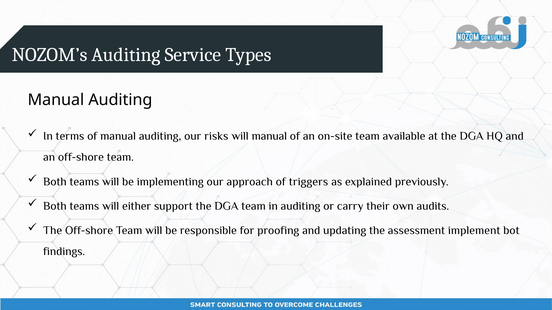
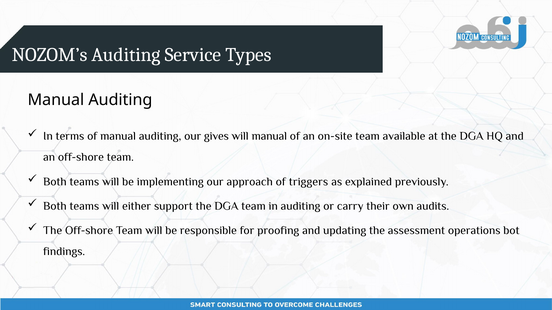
risks: risks -> gives
implement: implement -> operations
